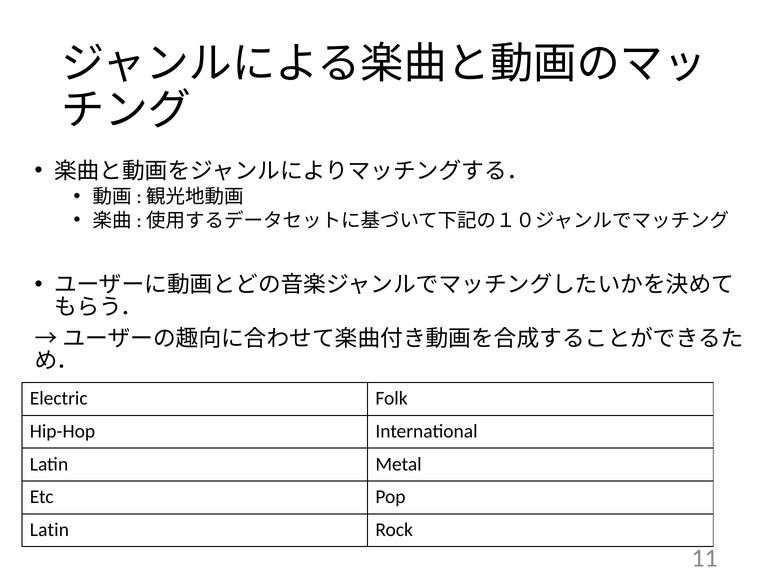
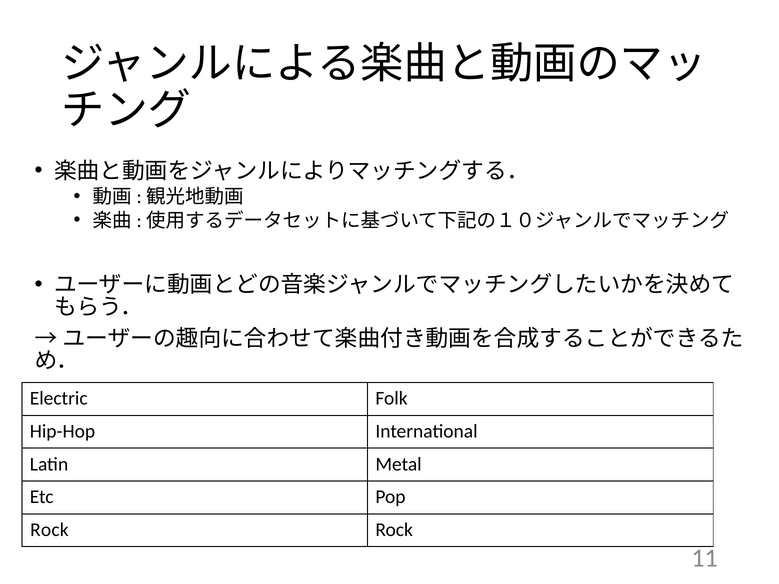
Latin at (49, 530): Latin -> Rock
